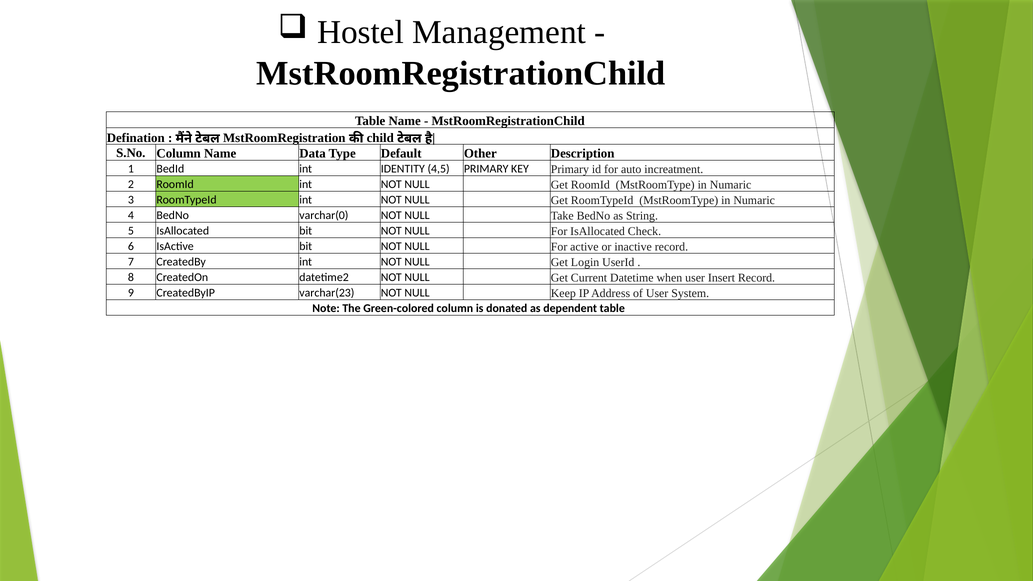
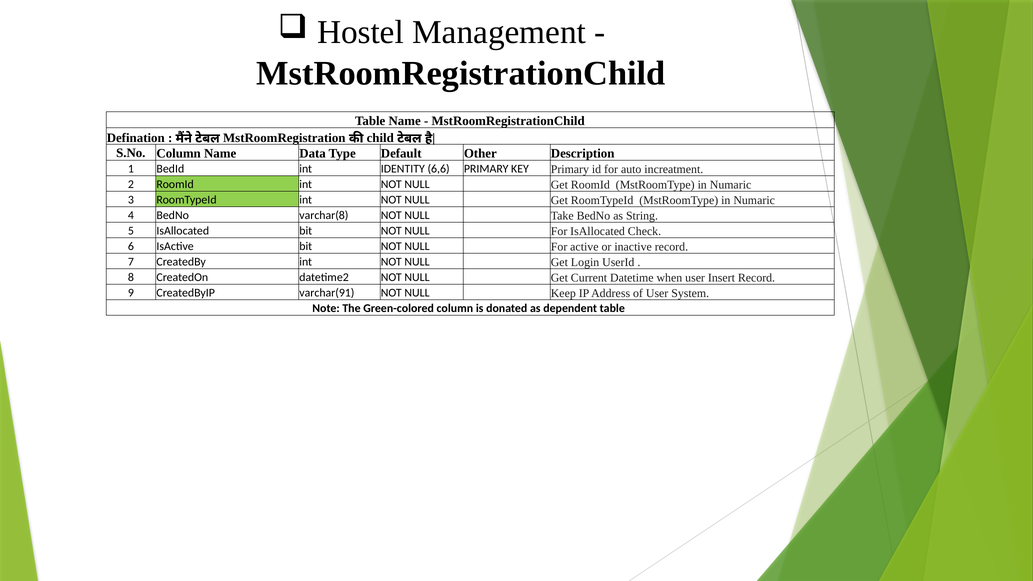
4,5: 4,5 -> 6,6
varchar(0: varchar(0 -> varchar(8
varchar(23: varchar(23 -> varchar(91
